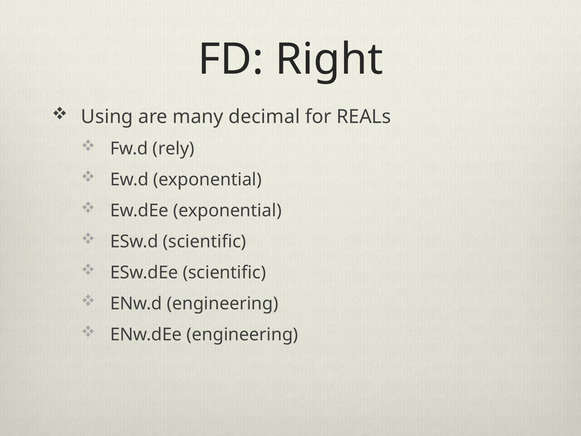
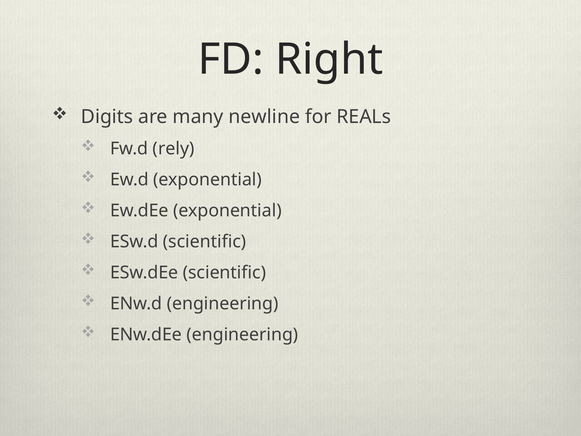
Using: Using -> Digits
decimal: decimal -> newline
